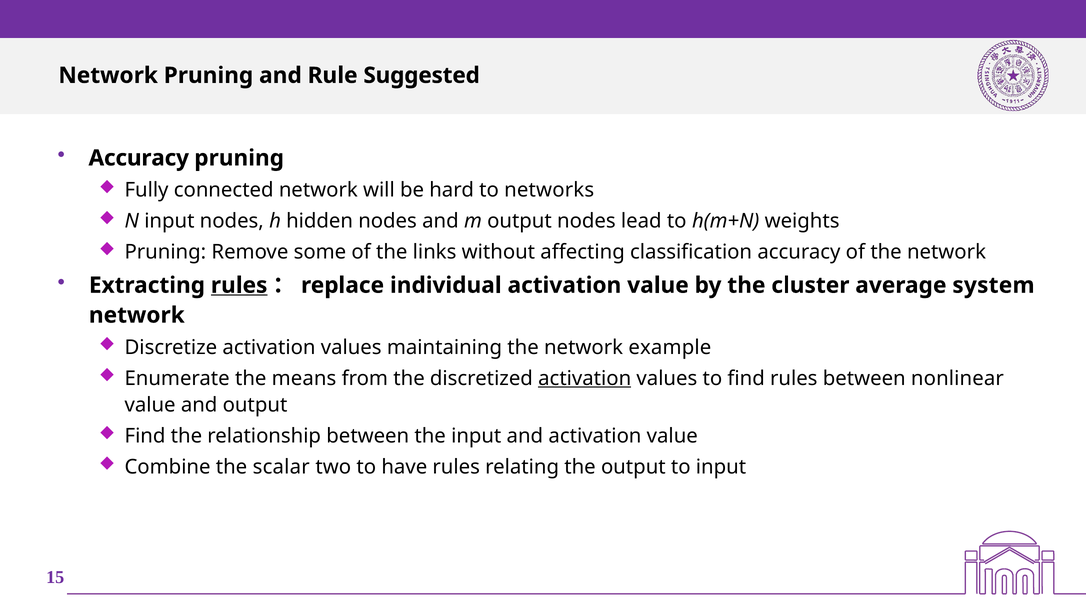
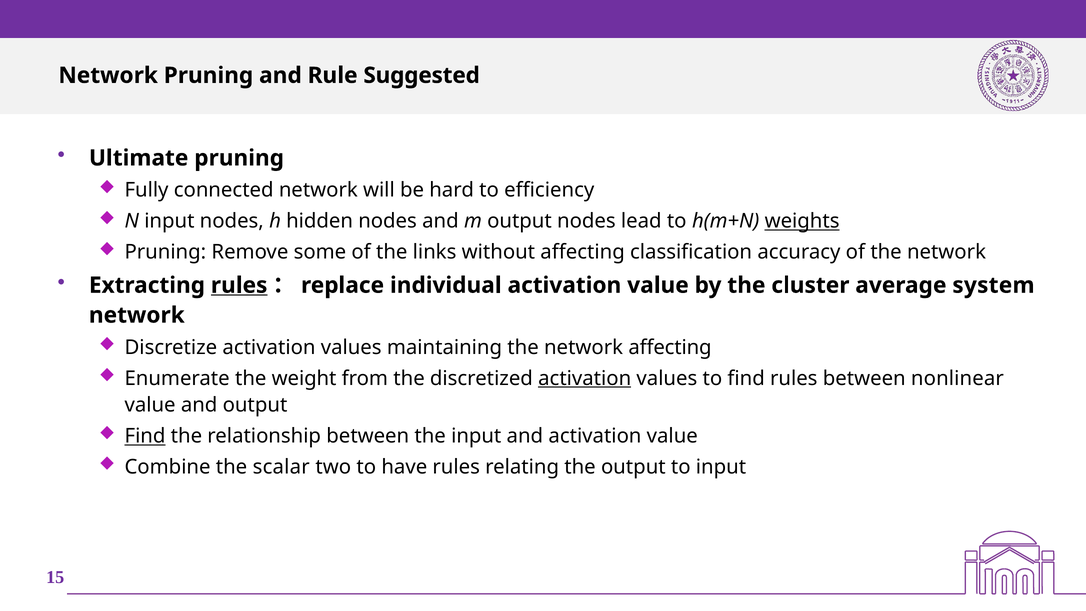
Accuracy at (139, 158): Accuracy -> Ultimate
networks: networks -> efficiency
weights underline: none -> present
network example: example -> affecting
means: means -> weight
Find at (145, 436) underline: none -> present
